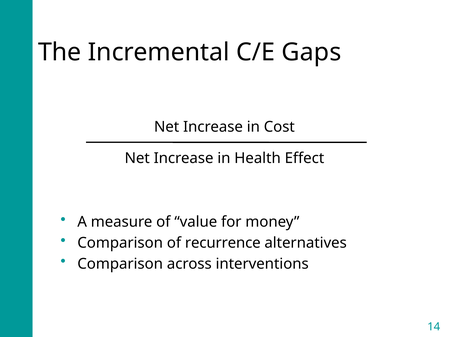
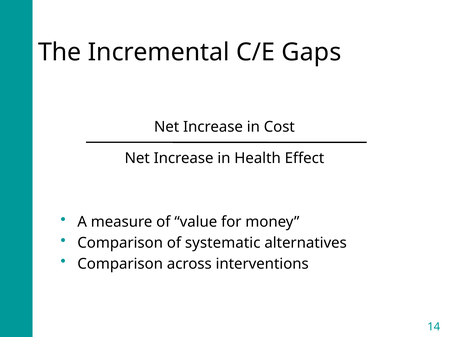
recurrence: recurrence -> systematic
